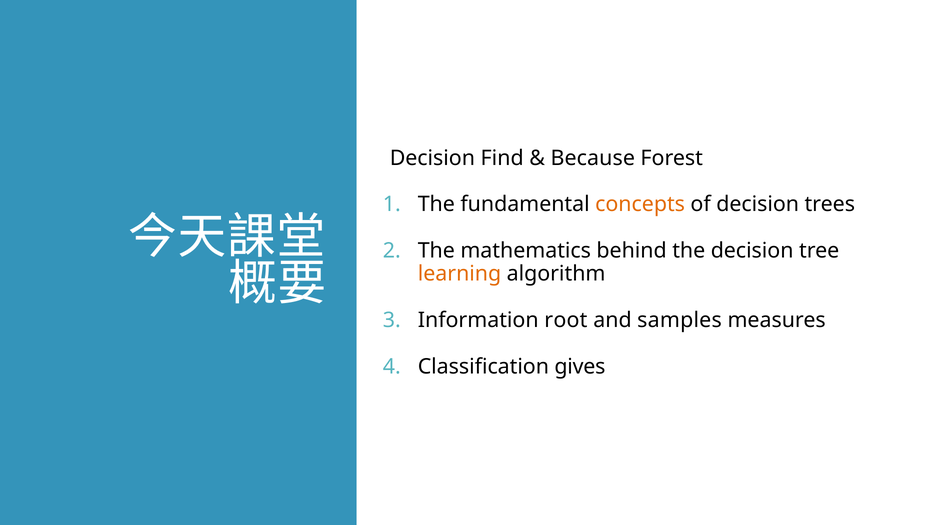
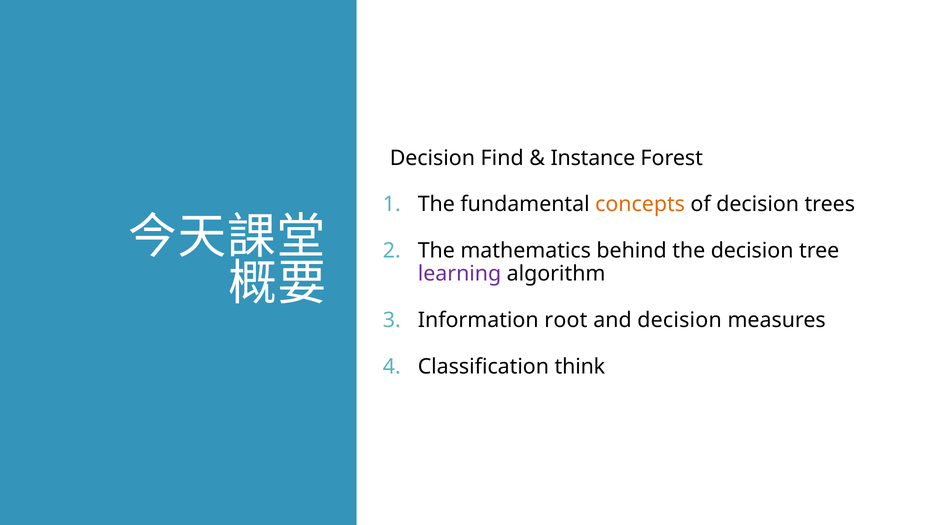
Because: Because -> Instance
learning colour: orange -> purple
and samples: samples -> decision
gives: gives -> think
